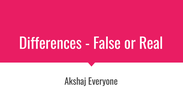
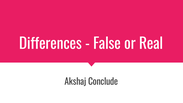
Everyone: Everyone -> Conclude
